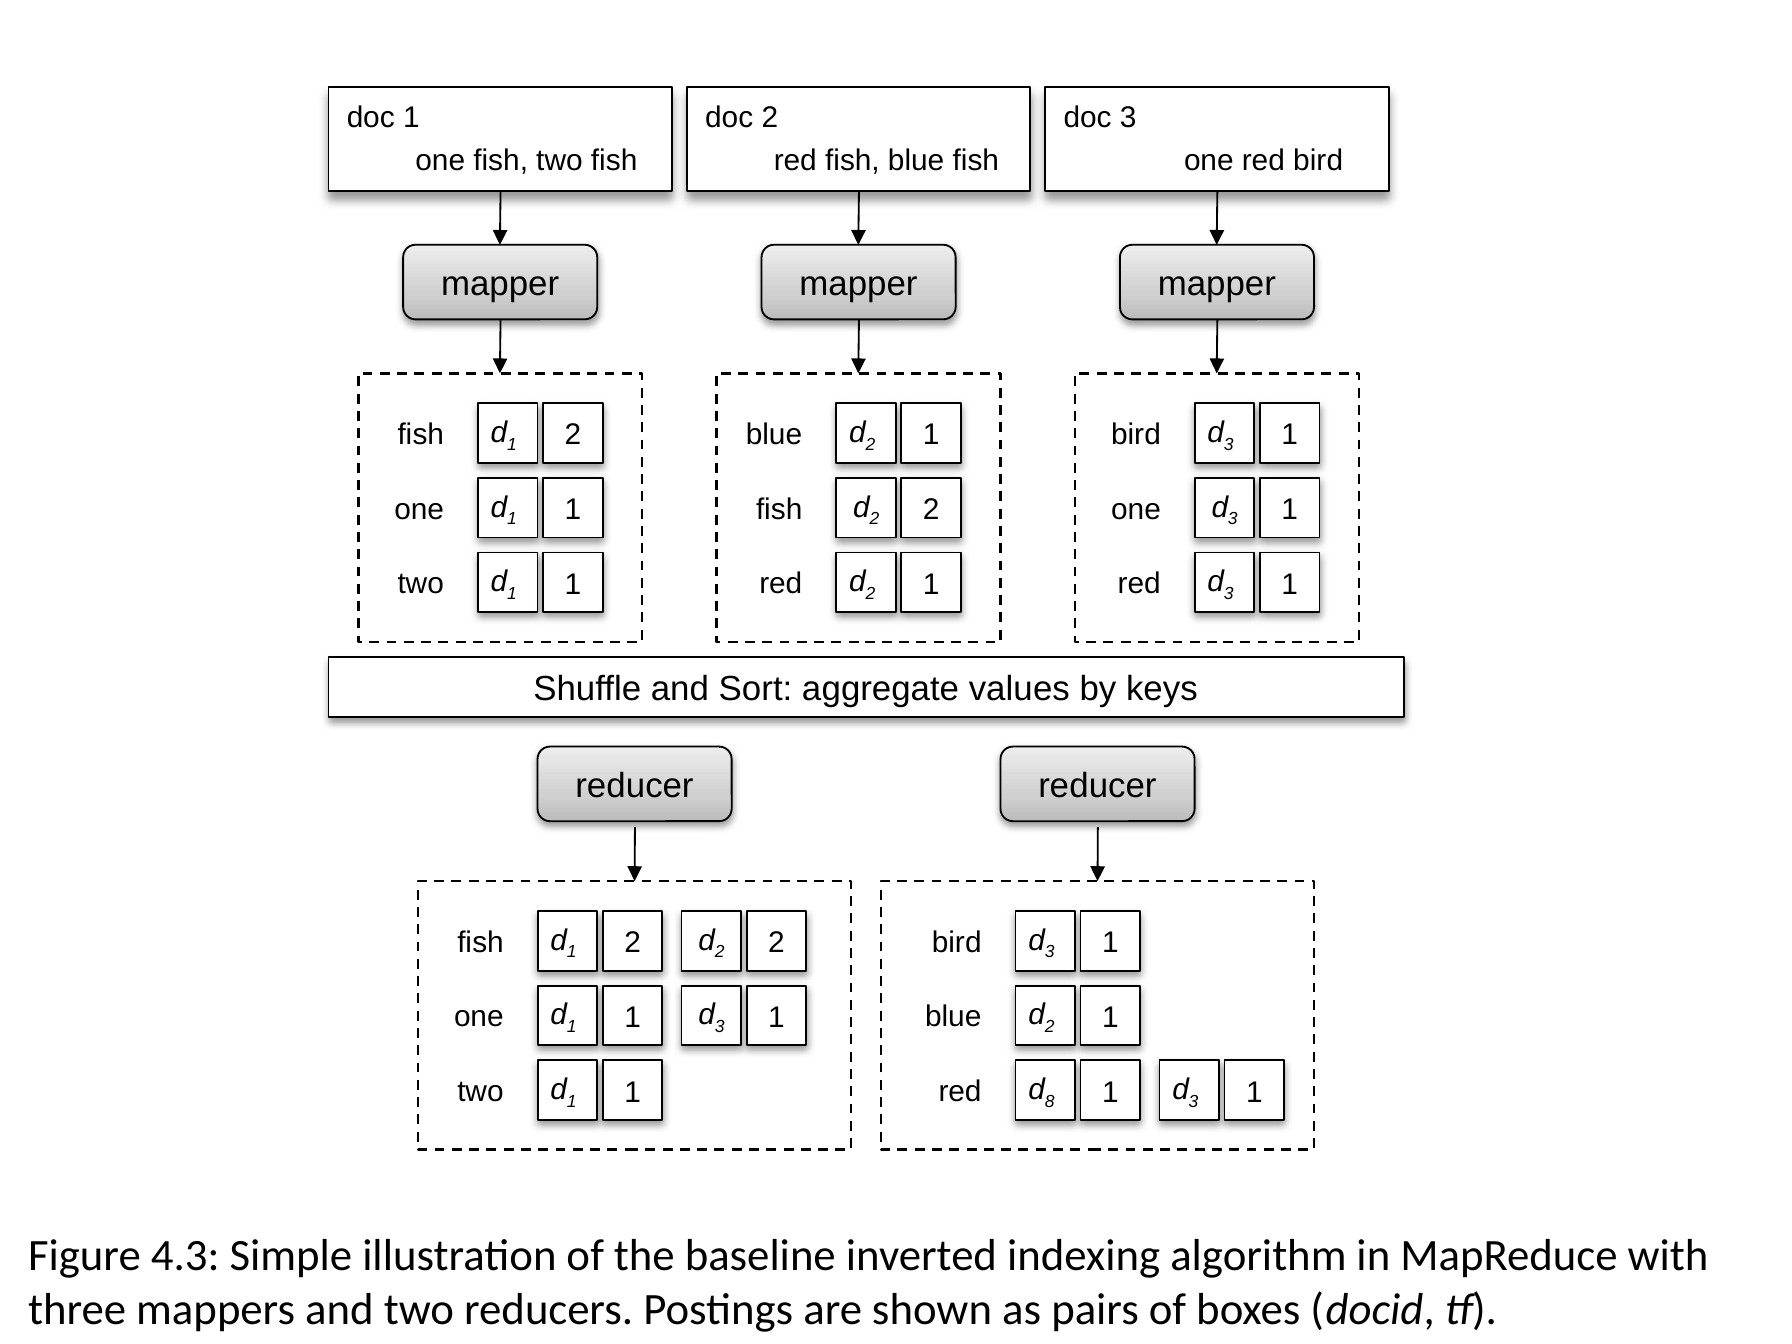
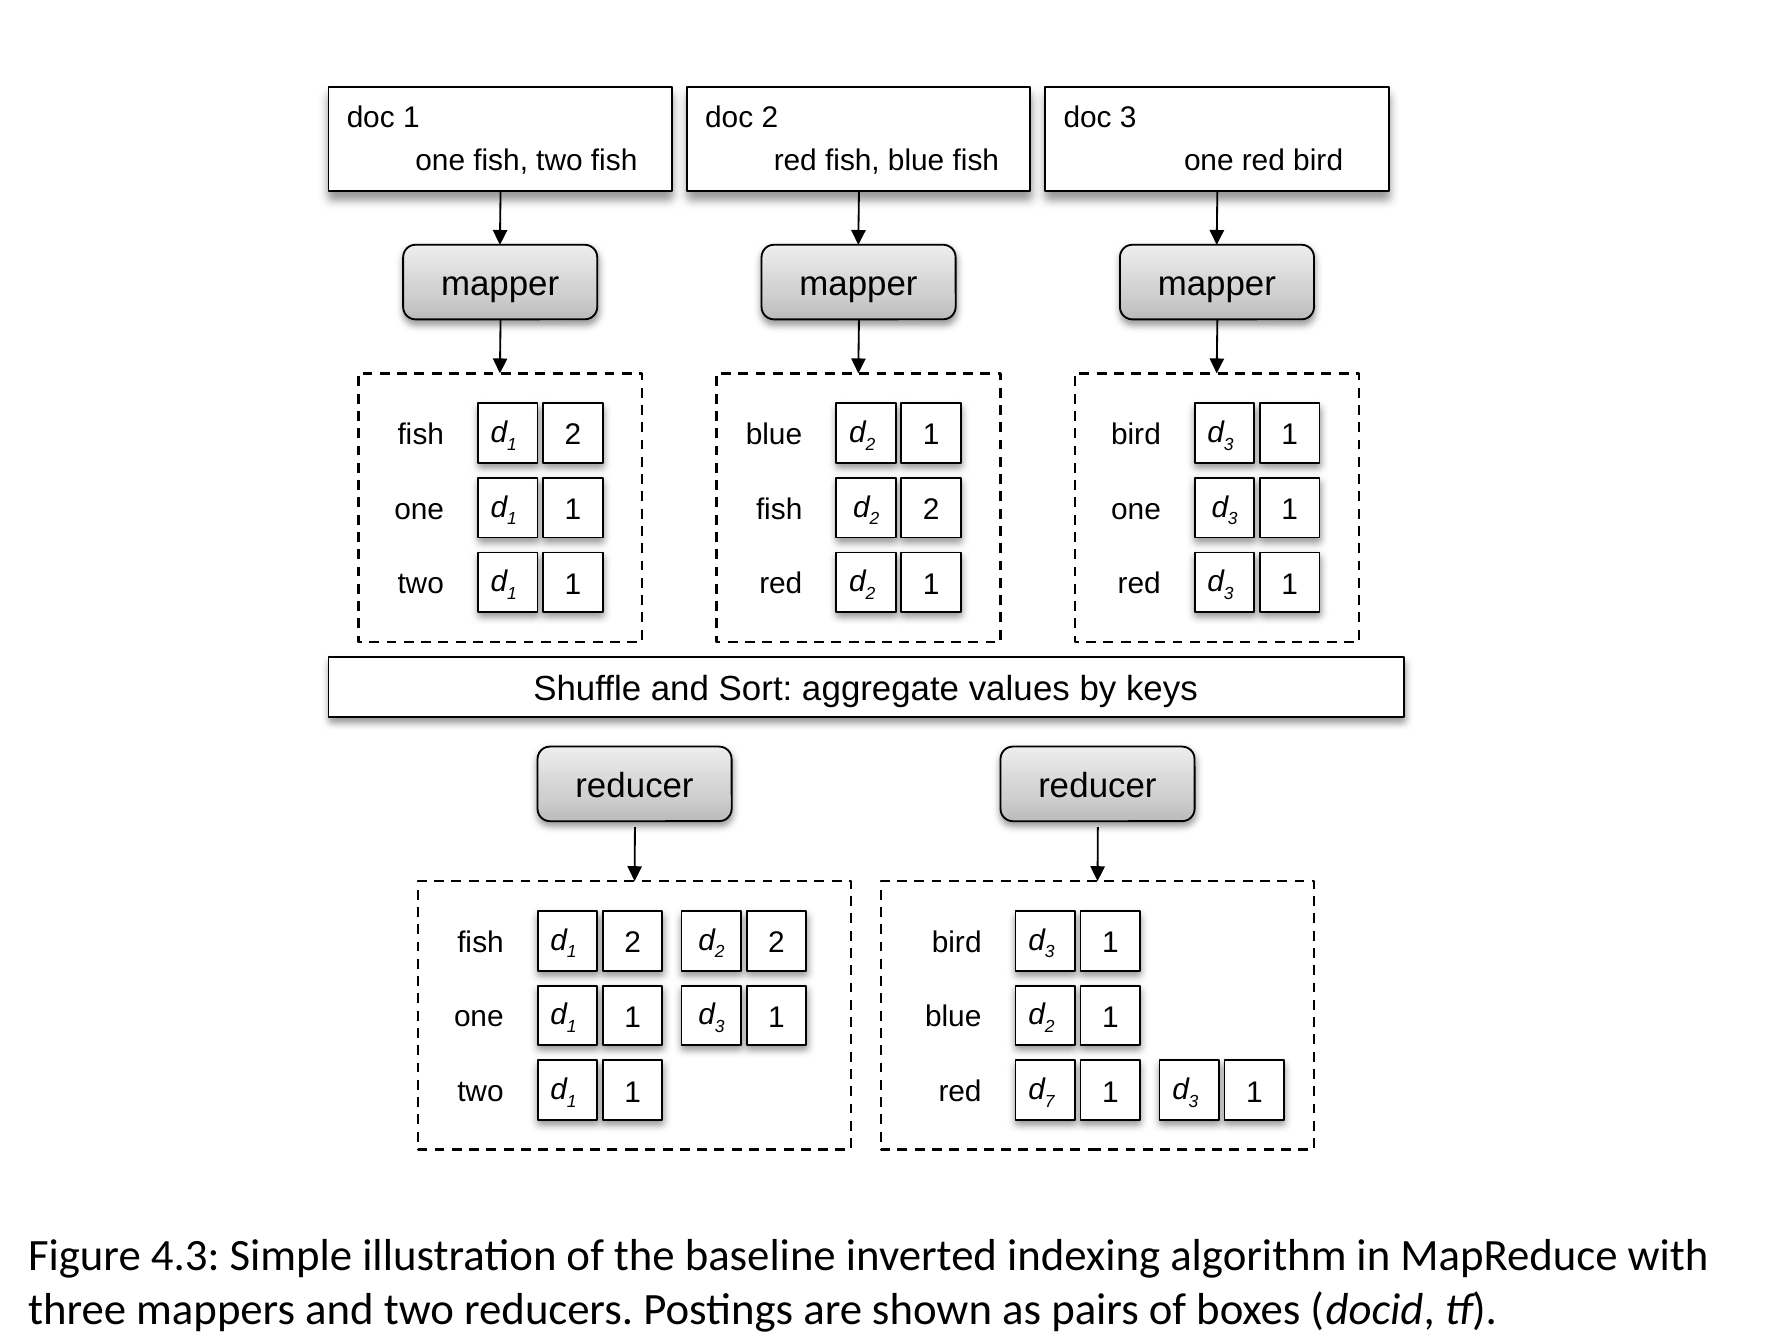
8: 8 -> 7
